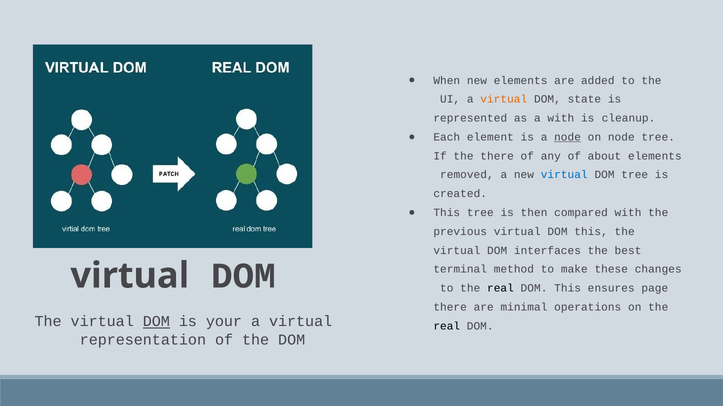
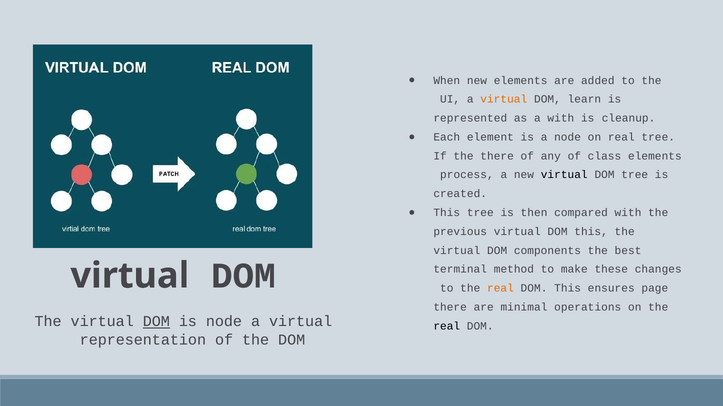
state: state -> learn
node at (568, 137) underline: present -> none
on node: node -> real
about: about -> class
removed: removed -> process
virtual at (564, 175) colour: blue -> black
interfaces: interfaces -> components
real at (500, 289) colour: black -> orange
is your: your -> node
